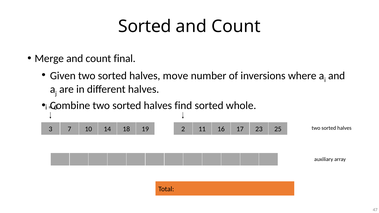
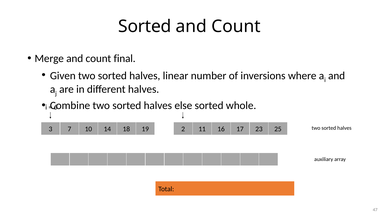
move: move -> linear
find: find -> else
